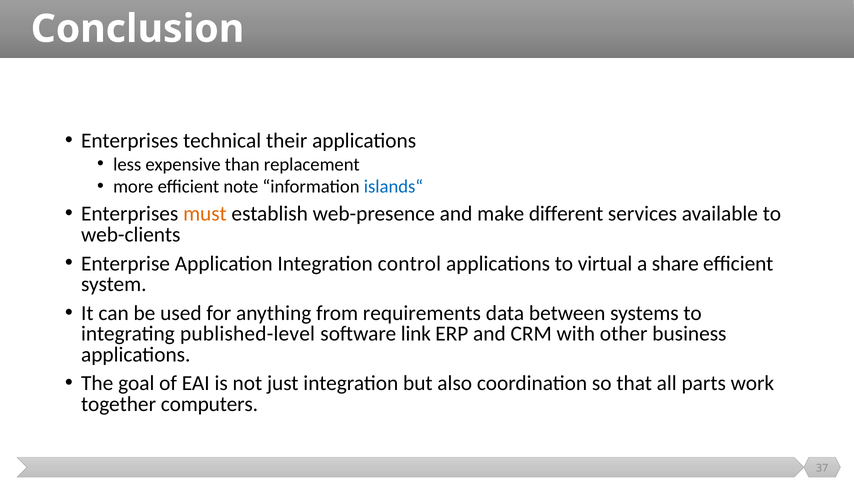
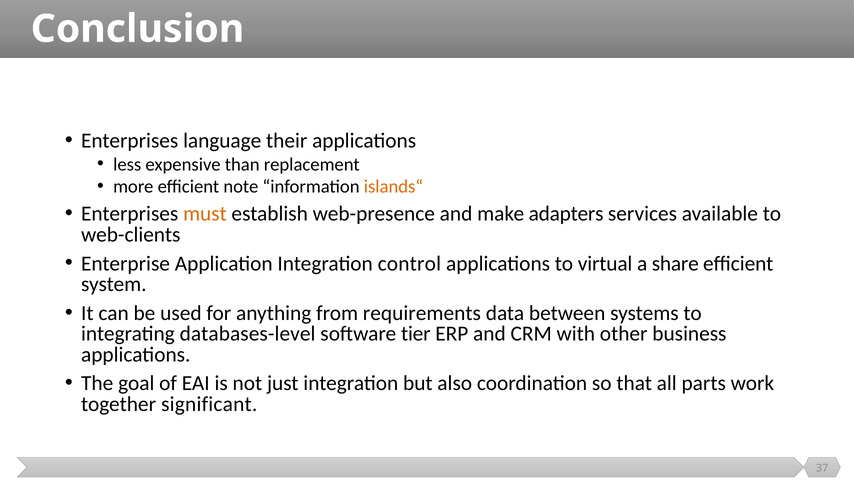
technical: technical -> language
islands“ colour: blue -> orange
different: different -> adapters
published-level: published-level -> databases-level
link: link -> tier
computers: computers -> significant
